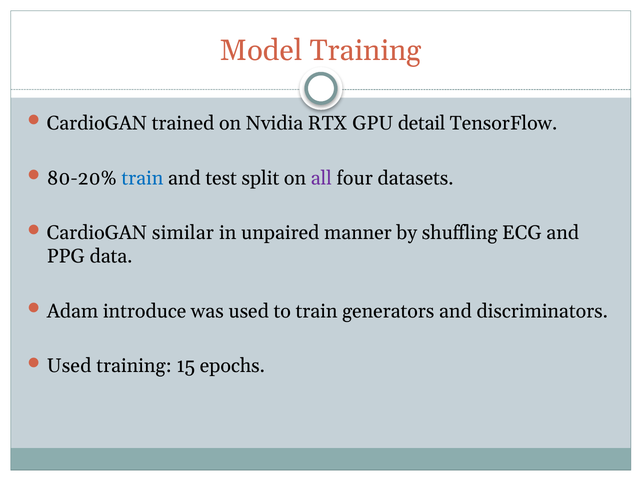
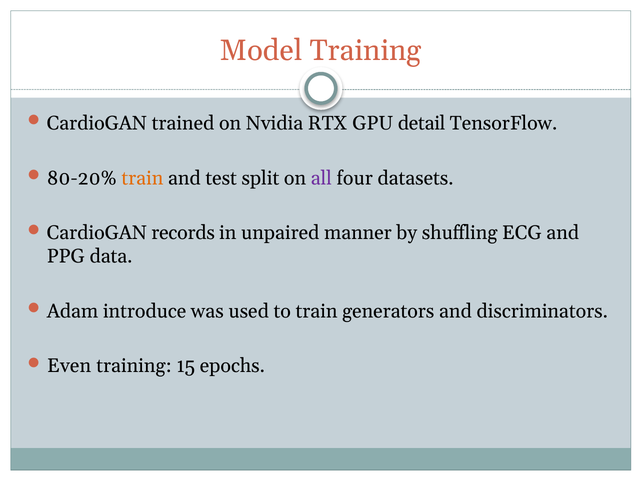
train at (142, 178) colour: blue -> orange
similar: similar -> records
Used at (69, 366): Used -> Even
